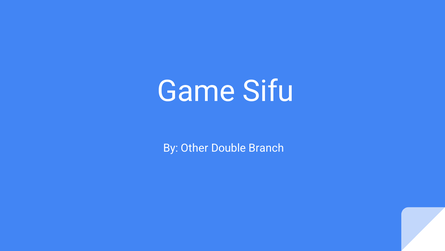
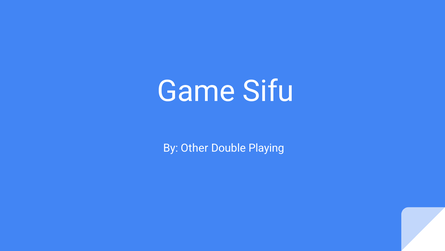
Branch: Branch -> Playing
